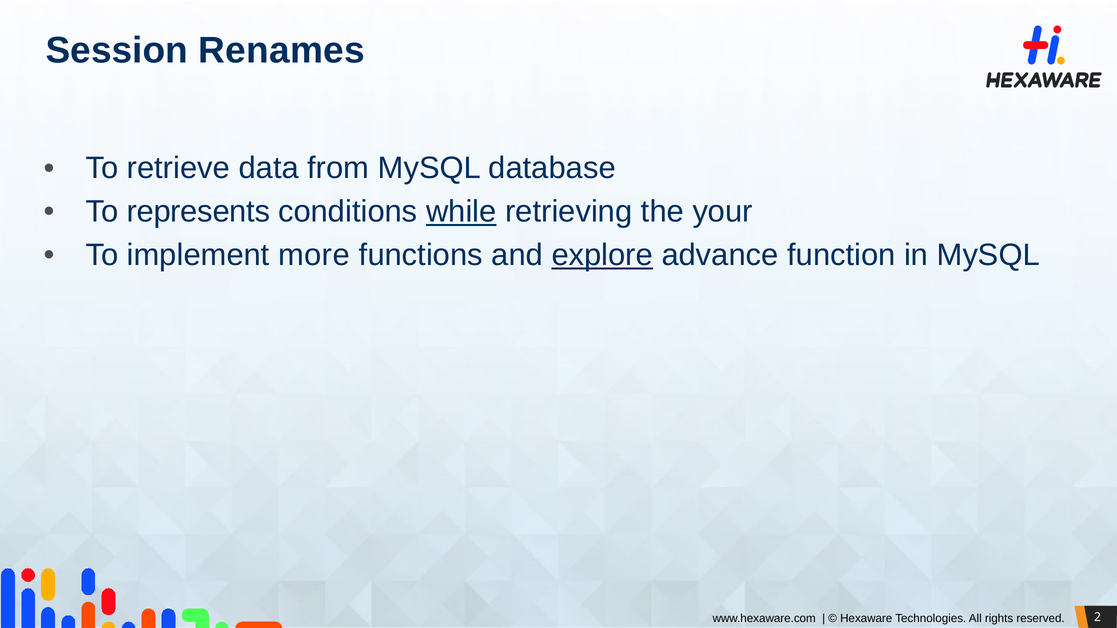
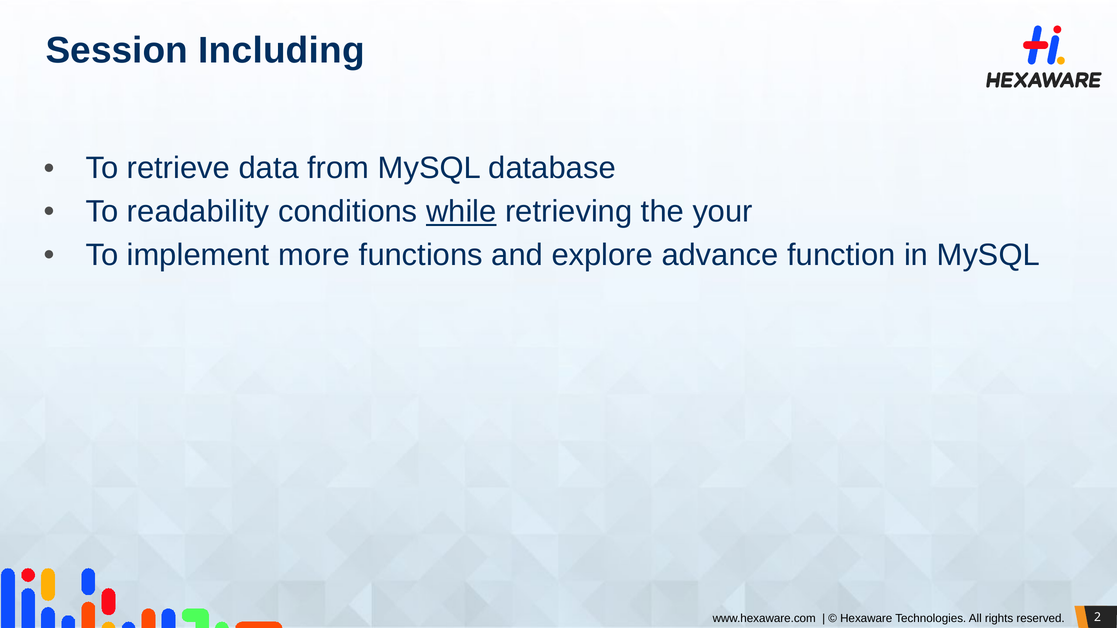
Renames: Renames -> Including
represents: represents -> readability
explore underline: present -> none
